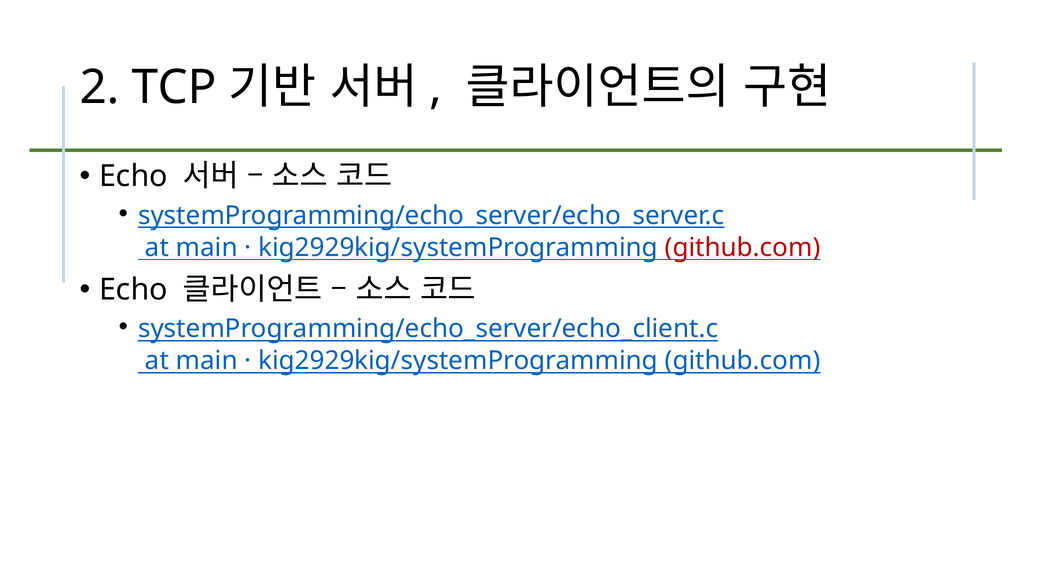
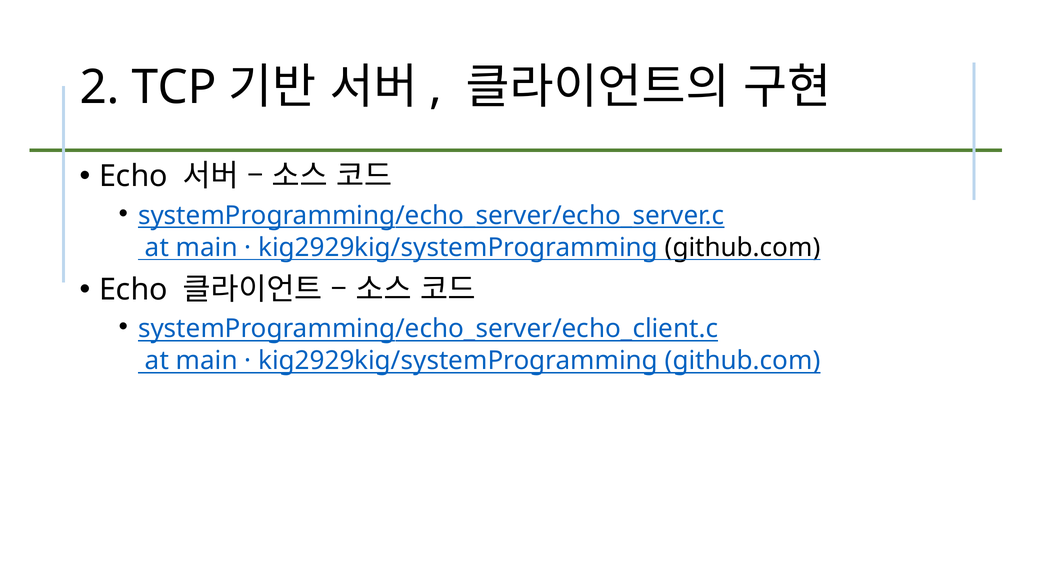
github.com at (743, 247) colour: red -> black
